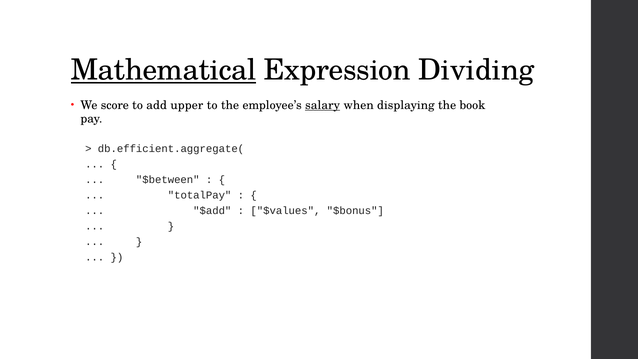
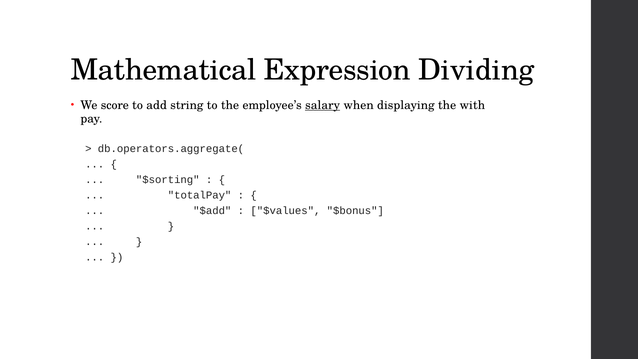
Mathematical underline: present -> none
upper: upper -> string
book: book -> with
db.efficient.aggregate(: db.efficient.aggregate( -> db.operators.aggregate(
$between: $between -> $sorting
